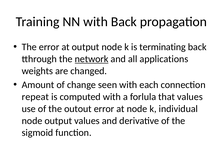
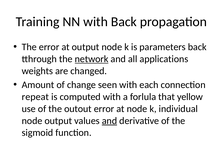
terminating: terminating -> parameters
that values: values -> yellow
and at (109, 120) underline: none -> present
